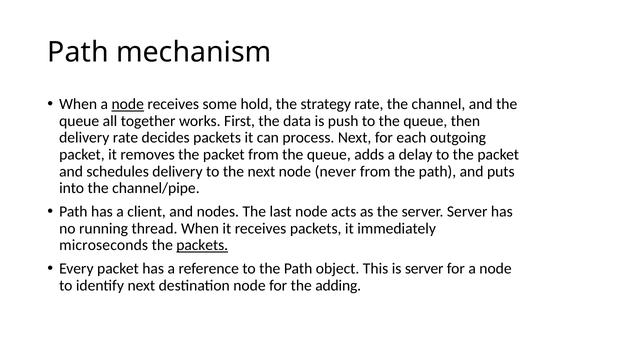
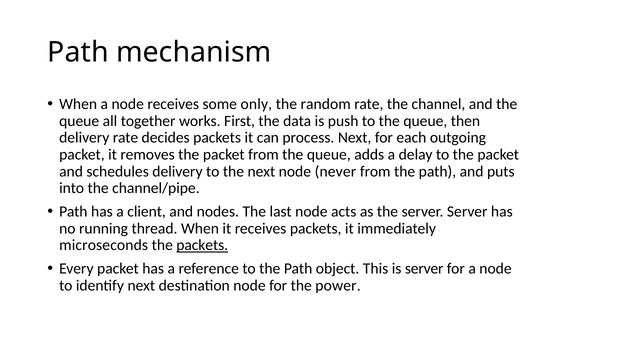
node at (128, 104) underline: present -> none
hold: hold -> only
strategy: strategy -> random
adding: adding -> power
